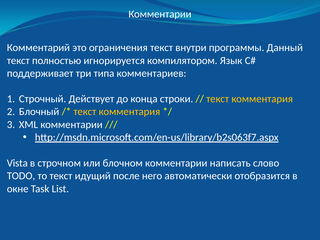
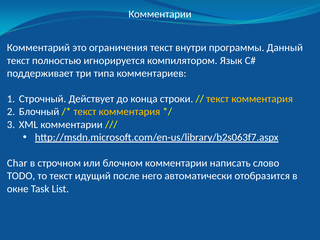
Vista: Vista -> Char
